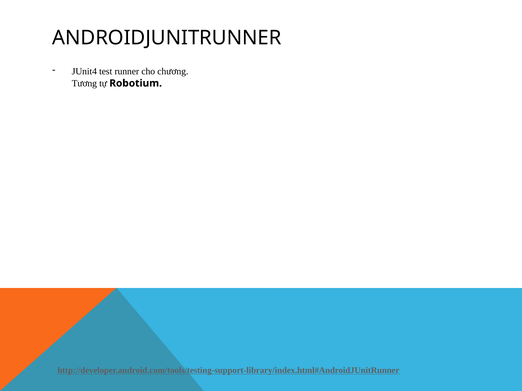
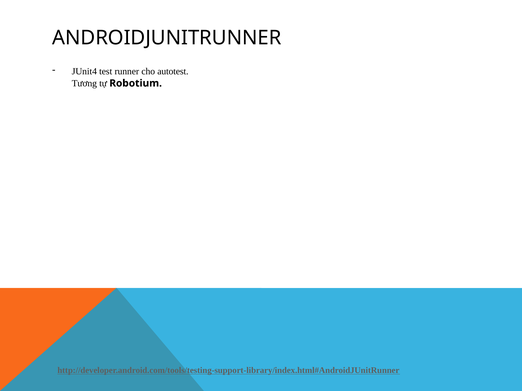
chương: chương -> autotest
